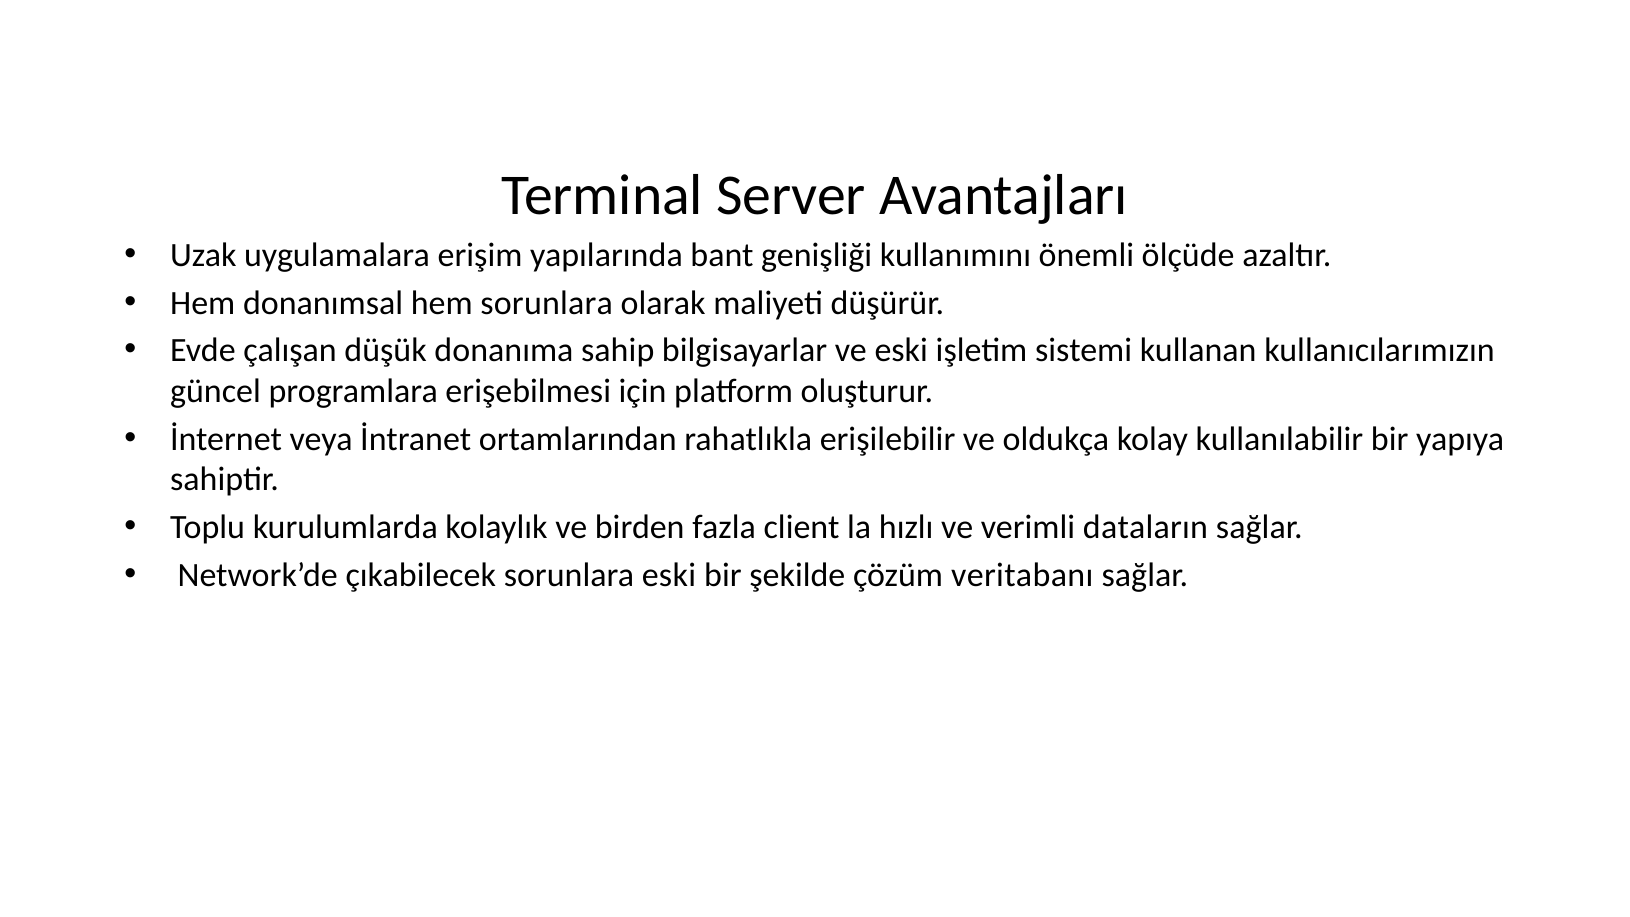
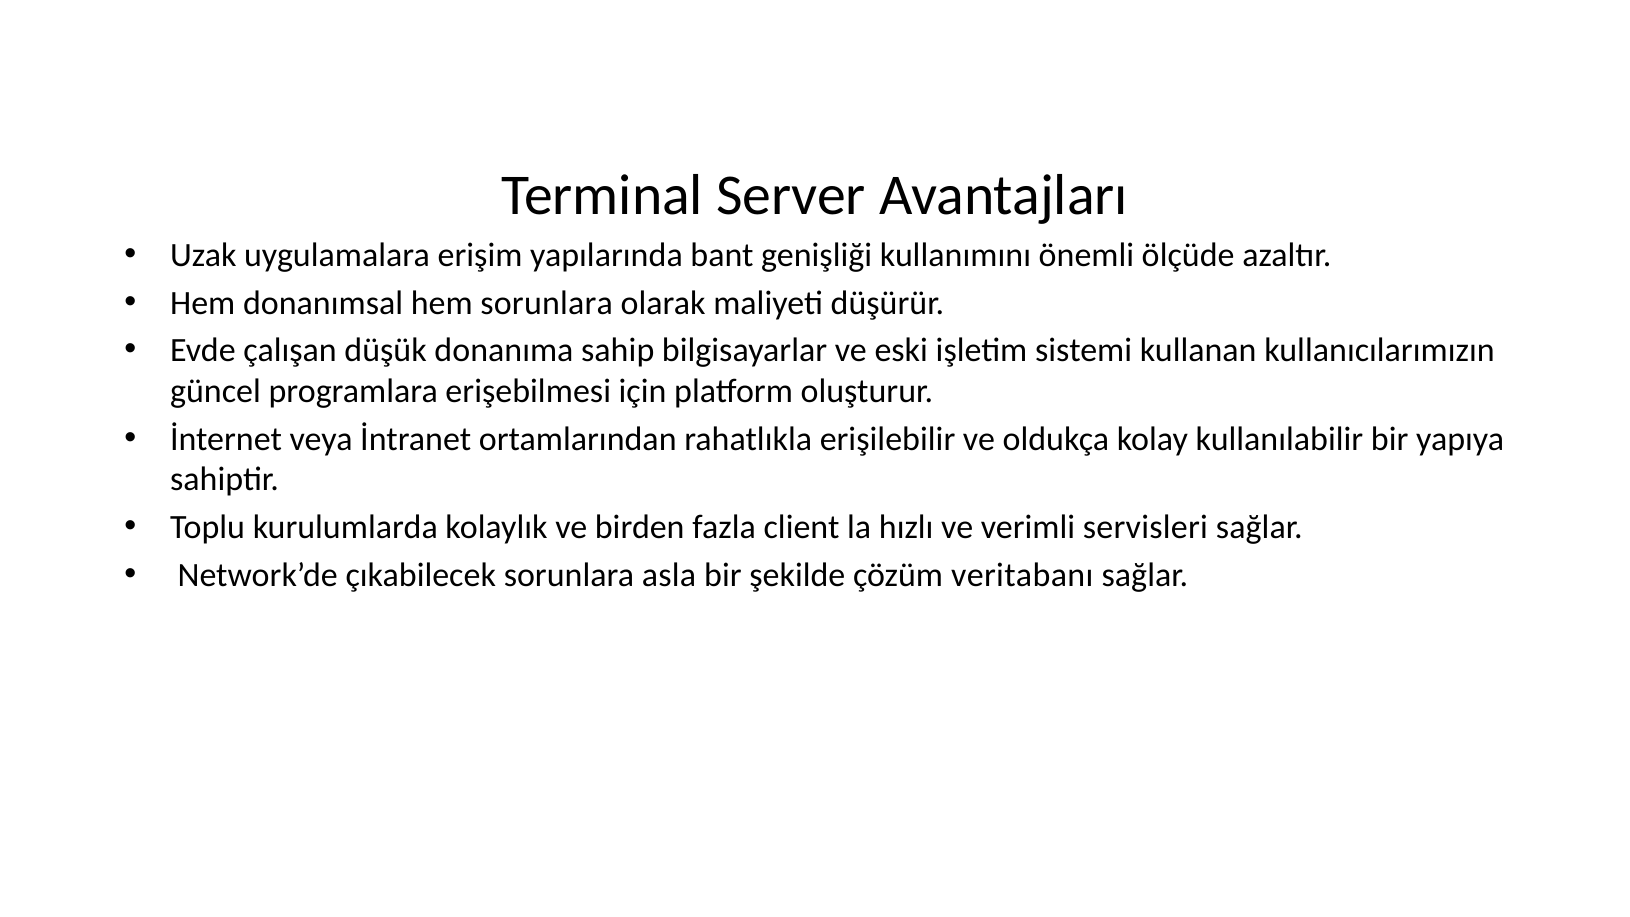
dataların: dataların -> servisleri
sorunlara eski: eski -> asla
